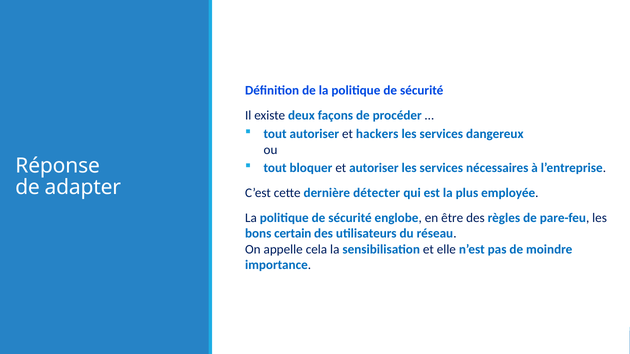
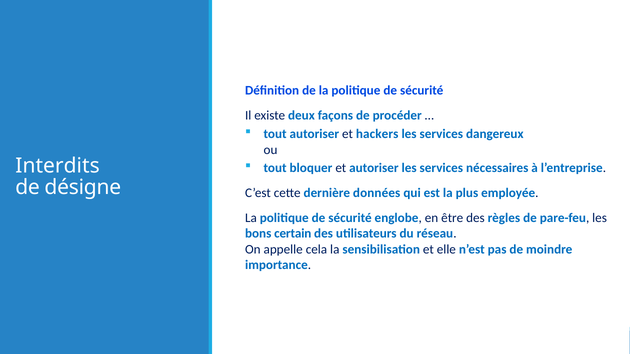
Réponse: Réponse -> Interdits
adapter: adapter -> désigne
détecter: détecter -> données
